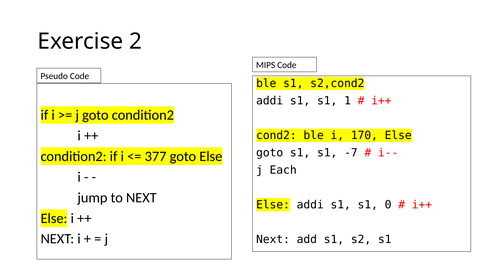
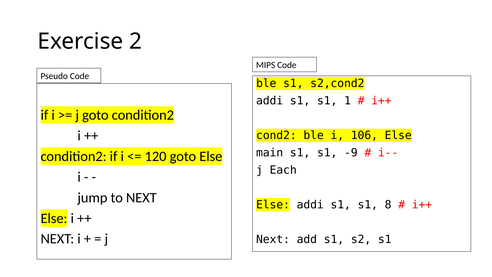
170: 170 -> 106
goto at (270, 153): goto -> main
-7: -7 -> -9
377: 377 -> 120
0: 0 -> 8
